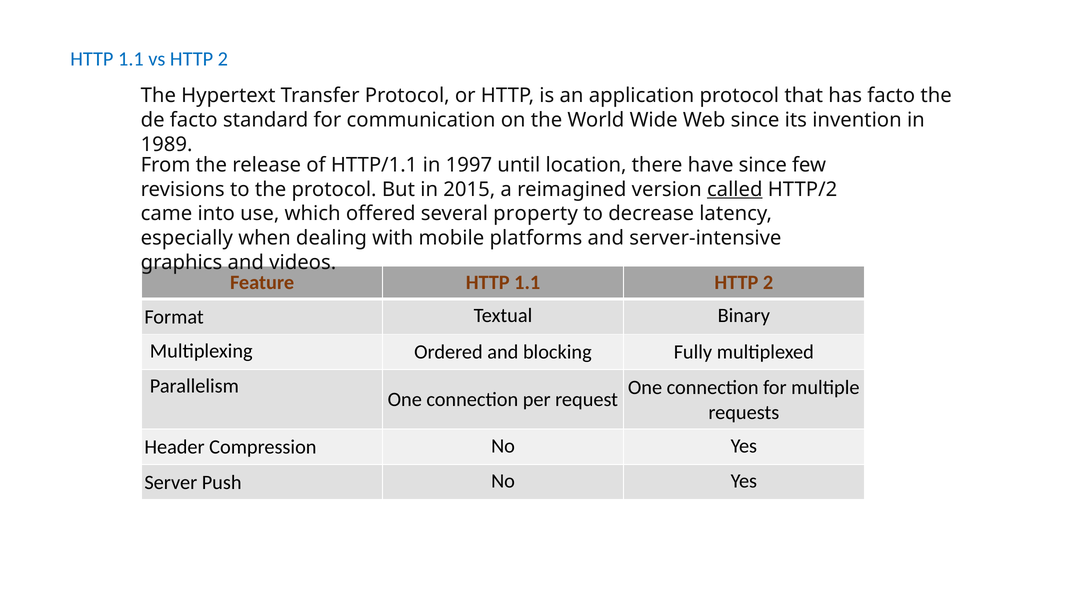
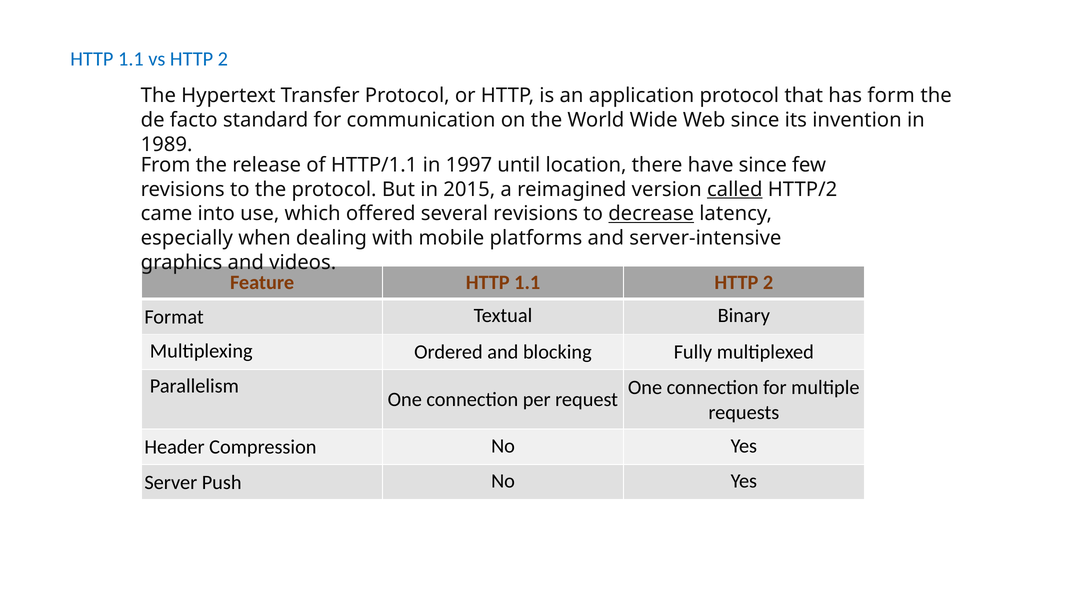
has facto: facto -> form
several property: property -> revisions
decrease underline: none -> present
